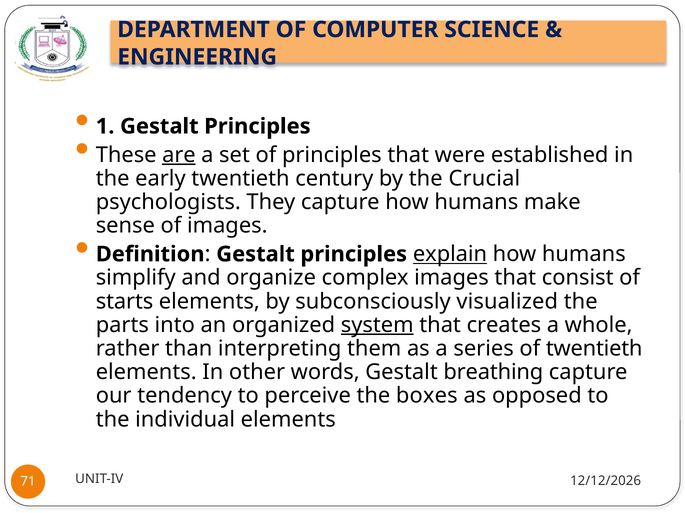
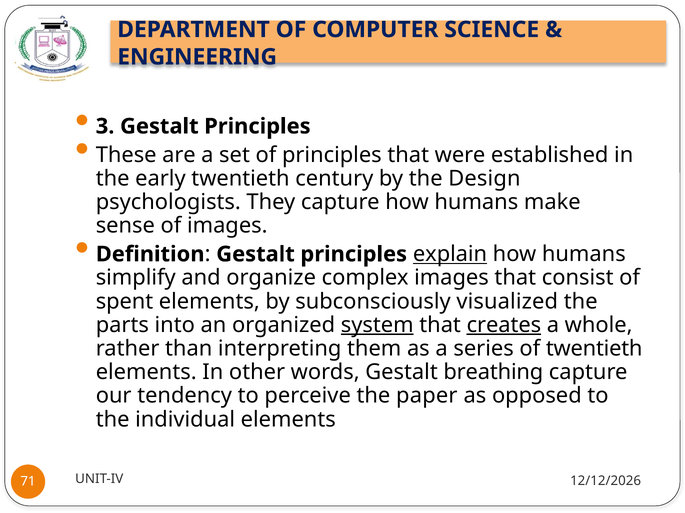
1: 1 -> 3
are underline: present -> none
Crucial: Crucial -> Design
starts: starts -> spent
creates underline: none -> present
boxes: boxes -> paper
